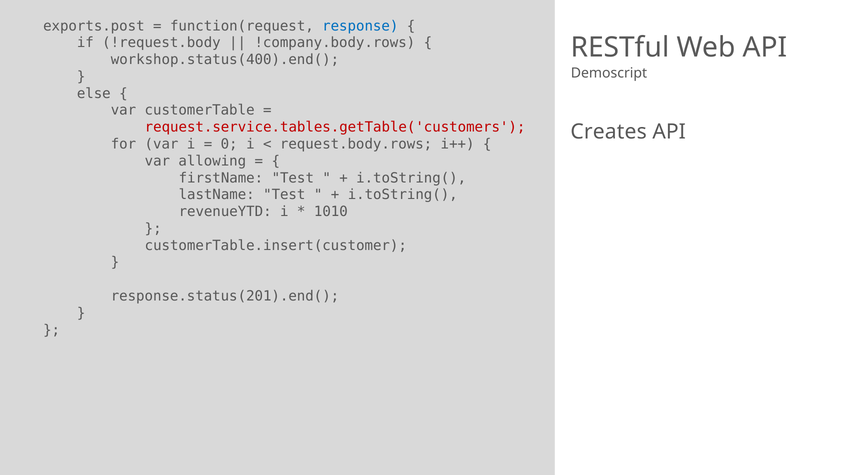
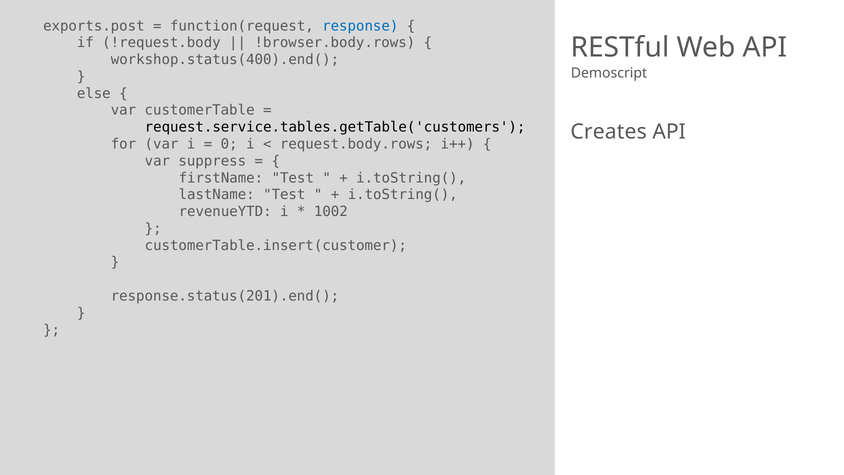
!company.body.rows: !company.body.rows -> !browser.body.rows
request.service.tables.getTable('customers colour: red -> black
allowing: allowing -> suppress
1010: 1010 -> 1002
